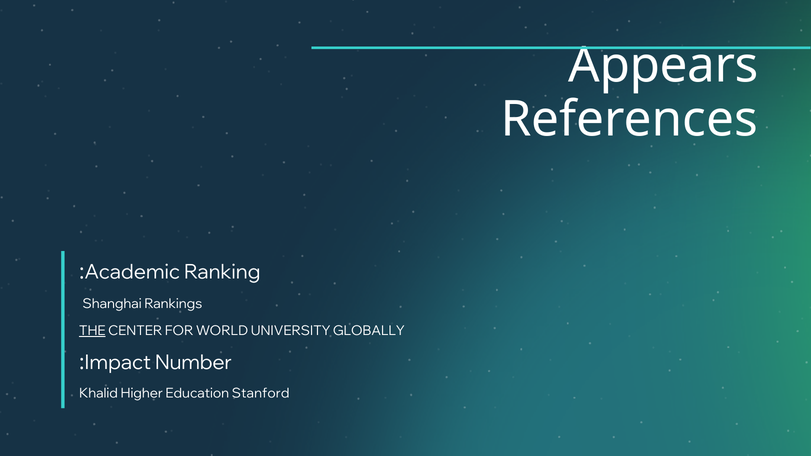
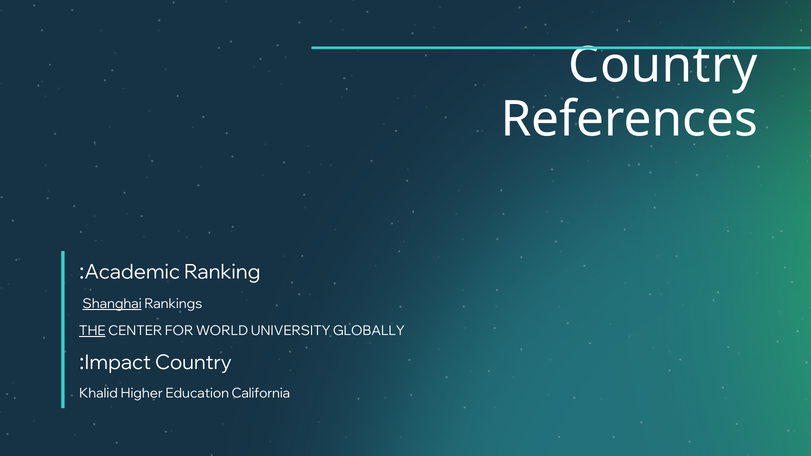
Appears at (663, 65): Appears -> Country
Shanghai underline: none -> present
Impact Number: Number -> Country
Stanford: Stanford -> California
